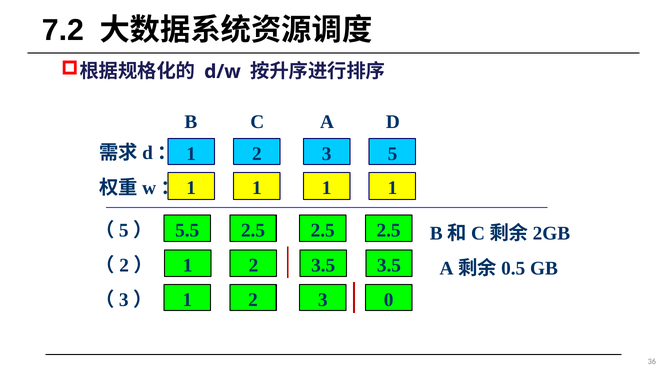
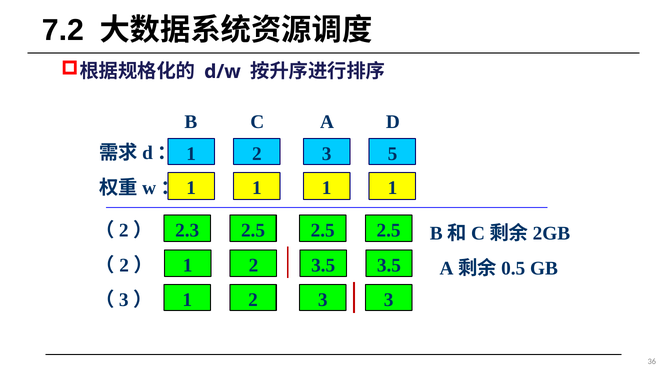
5 at (124, 230): 5 -> 2
5.5: 5.5 -> 2.3
3 0: 0 -> 3
